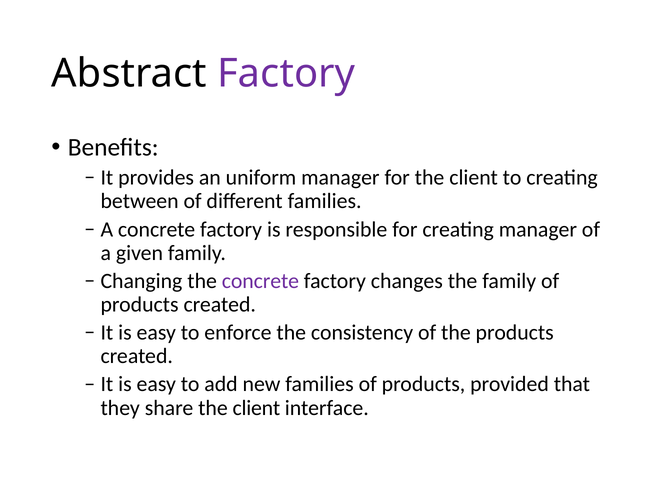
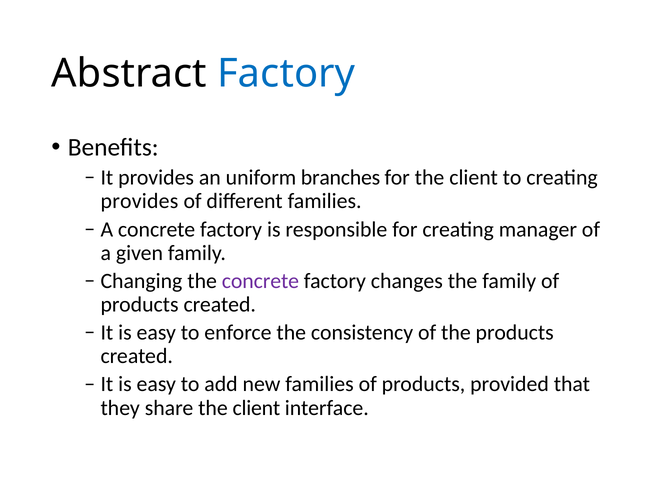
Factory at (286, 73) colour: purple -> blue
uniform manager: manager -> branches
between at (140, 201): between -> provides
